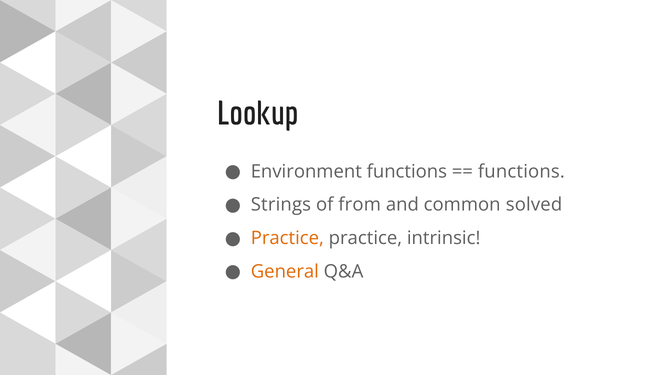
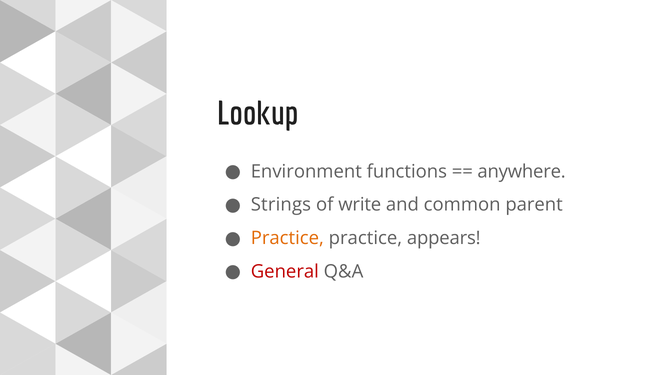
functions at (521, 171): functions -> anywhere
from: from -> write
solved: solved -> parent
intrinsic: intrinsic -> appears
General colour: orange -> red
